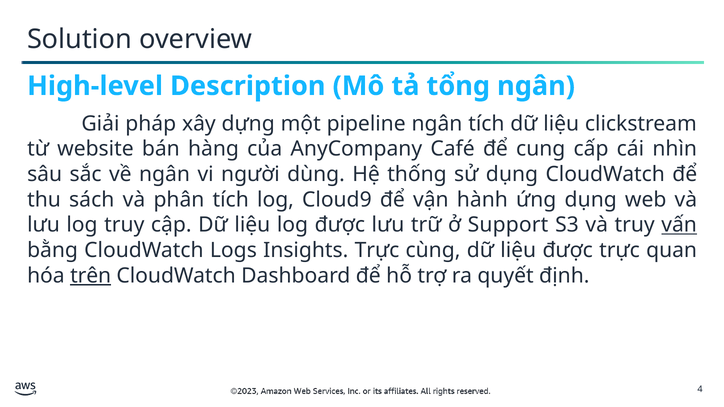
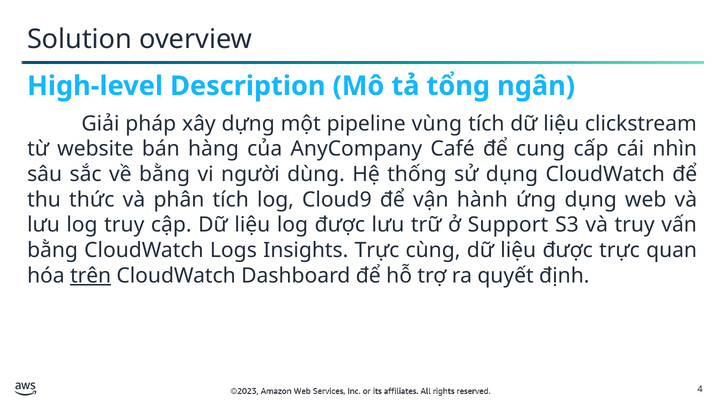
pipeline ngân: ngân -> vùng
về ngân: ngân -> bằng
sách: sách -> thức
vấn underline: present -> none
